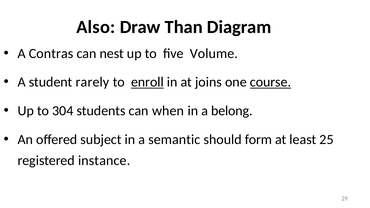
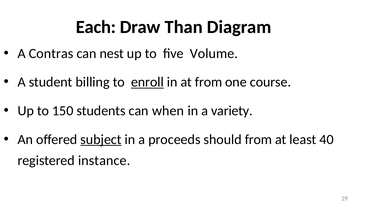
Also: Also -> Each
rarely: rarely -> billing
at joins: joins -> from
course underline: present -> none
304: 304 -> 150
belong: belong -> variety
subject underline: none -> present
semantic: semantic -> proceeds
should form: form -> from
25: 25 -> 40
